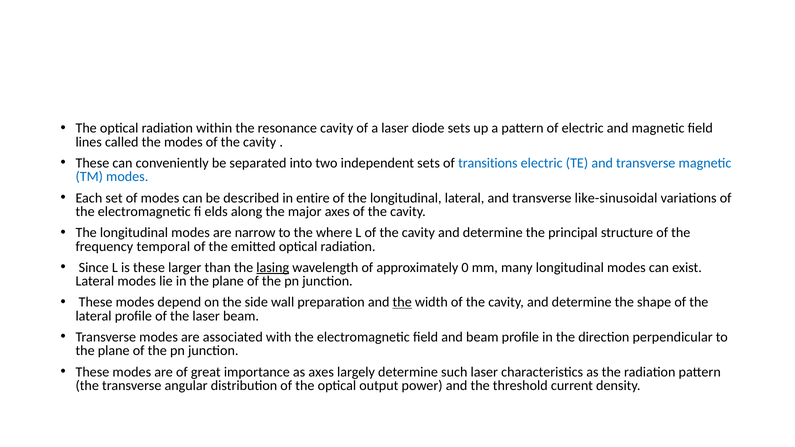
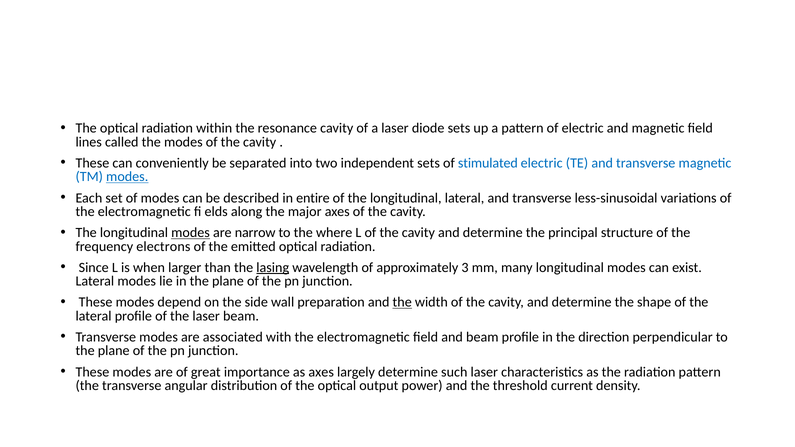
transitions: transitions -> stimulated
modes at (127, 177) underline: none -> present
like-sinusoidal: like-sinusoidal -> less-sinusoidal
modes at (191, 233) underline: none -> present
temporal: temporal -> electrons
is these: these -> when
0: 0 -> 3
